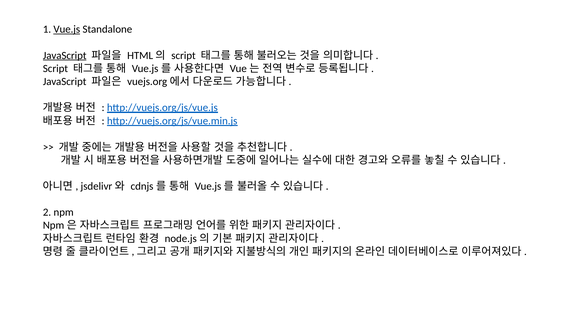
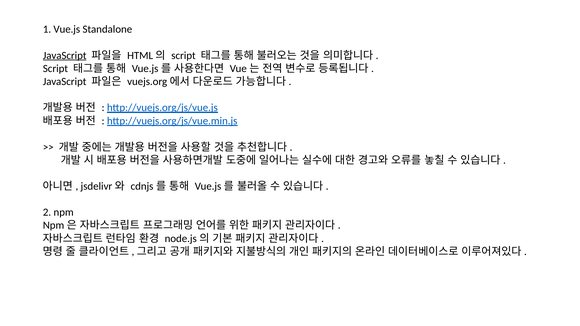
Vue.js underline: present -> none
